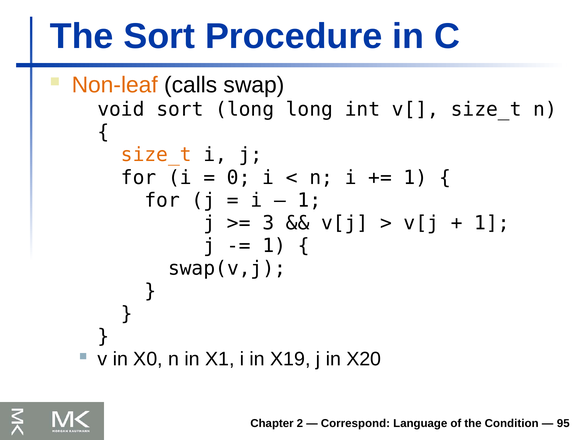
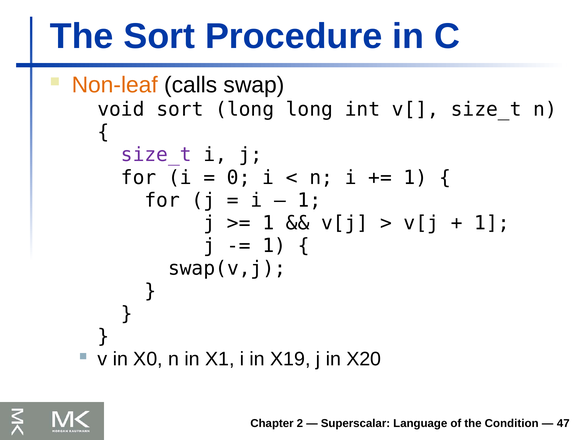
size_t at (156, 155) colour: orange -> purple
3 at (268, 223): 3 -> 1
Correspond: Correspond -> Superscalar
95: 95 -> 47
